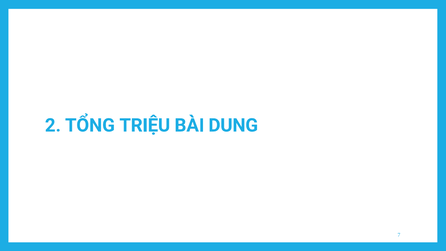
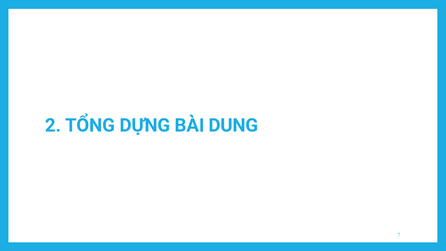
TRIỆU: TRIỆU -> DỰNG
